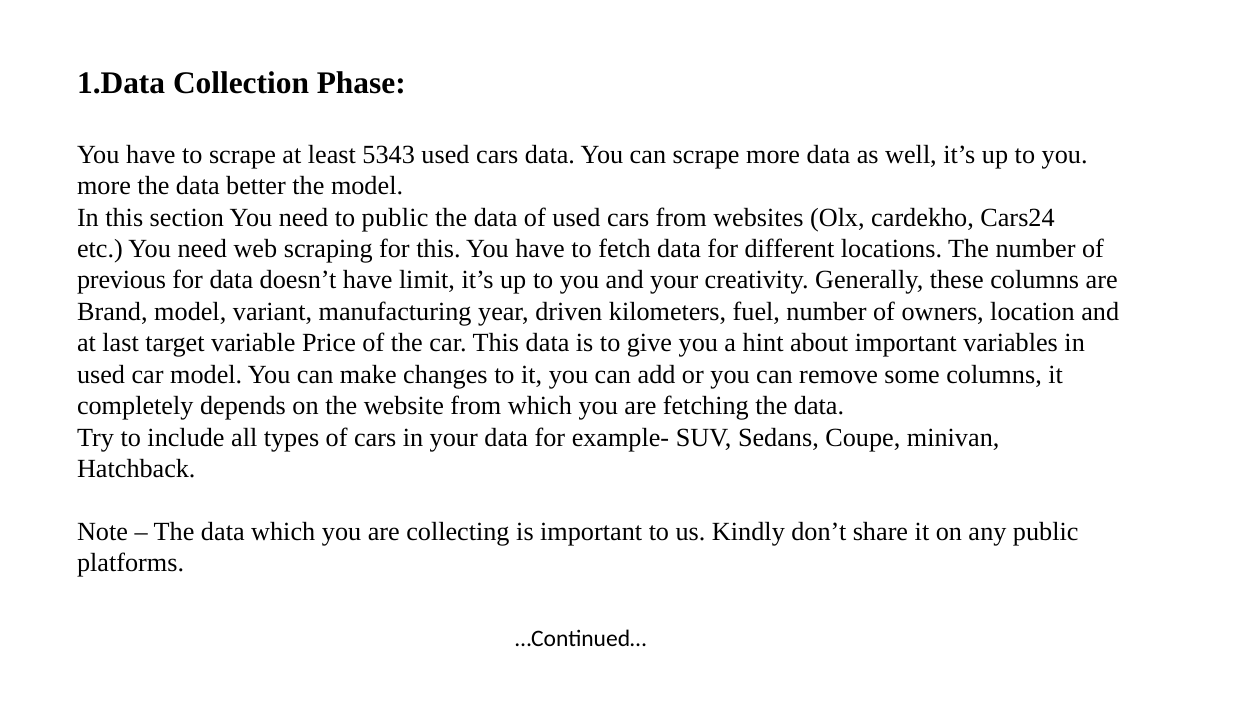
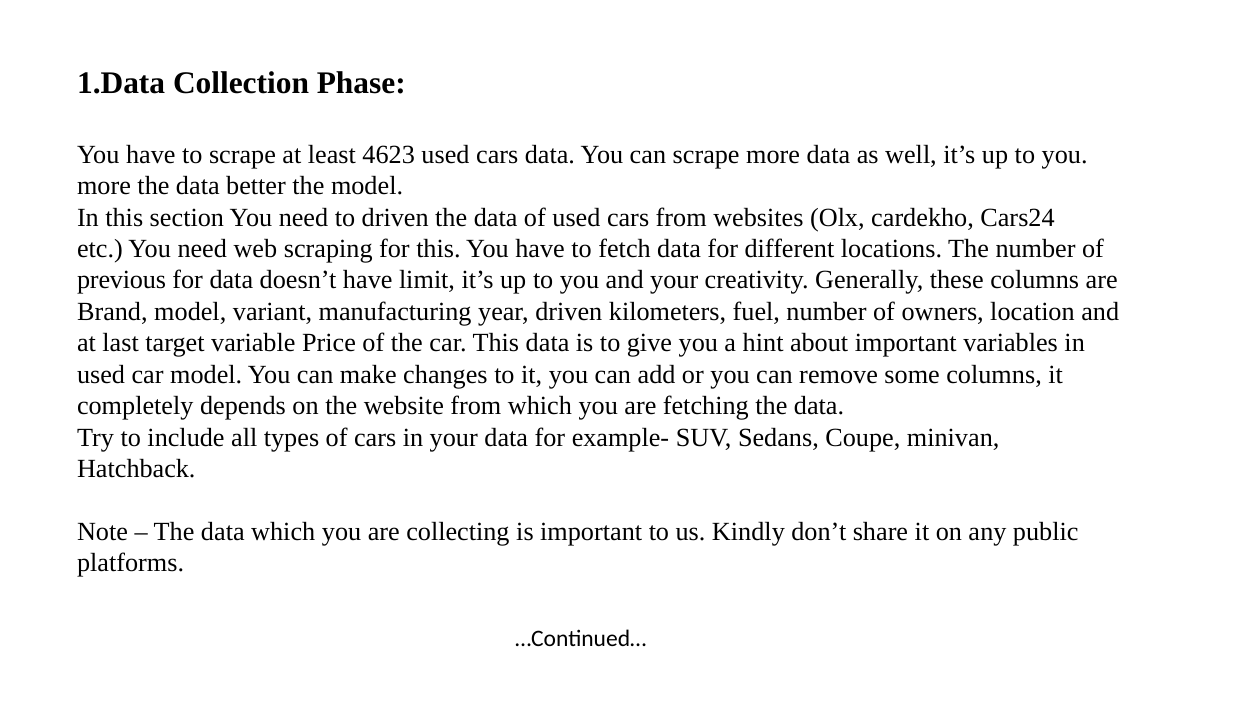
5343: 5343 -> 4623
to public: public -> driven
